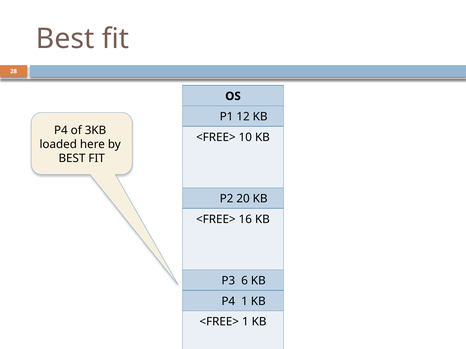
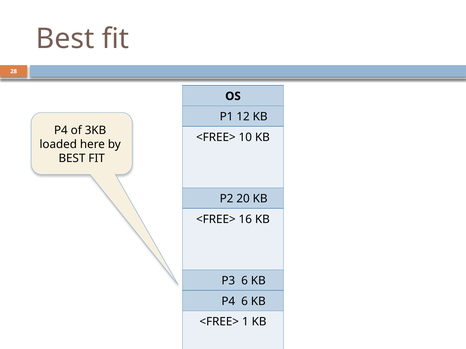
P4 1: 1 -> 6
